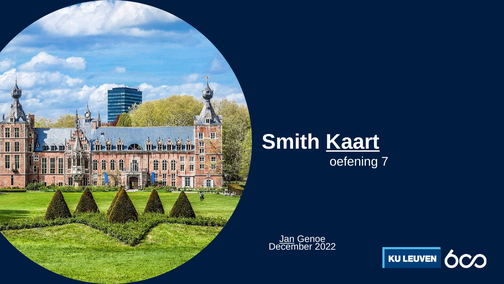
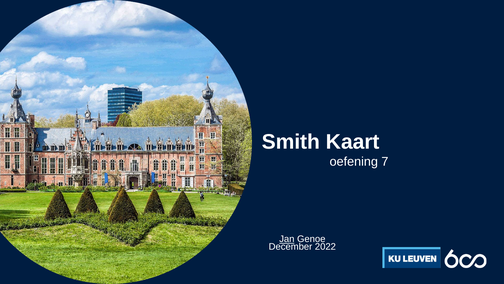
Kaart underline: present -> none
